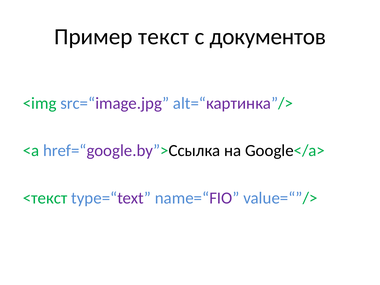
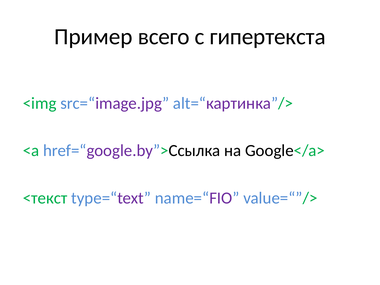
текст: текст -> всего
документов: документов -> гипертекста
